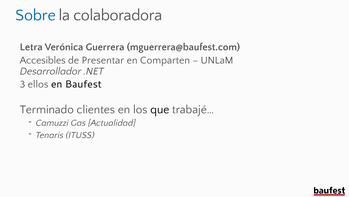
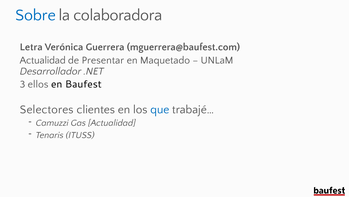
Accesibles at (43, 60): Accesibles -> Actualidad
Comparten: Comparten -> Maquetado
Terminado: Terminado -> Selectores
que colour: black -> blue
